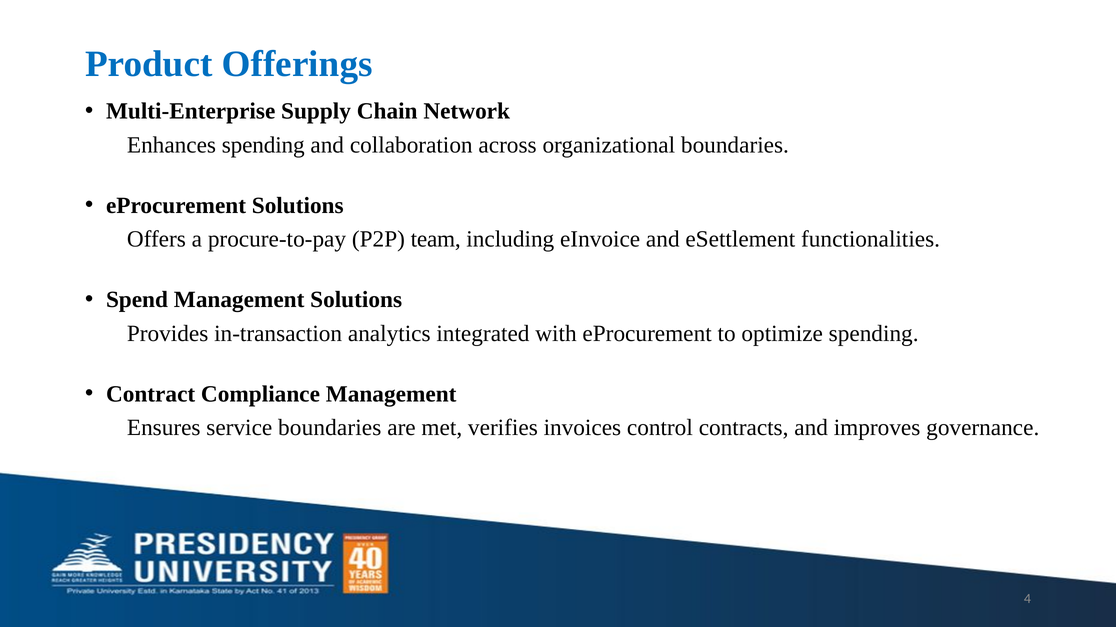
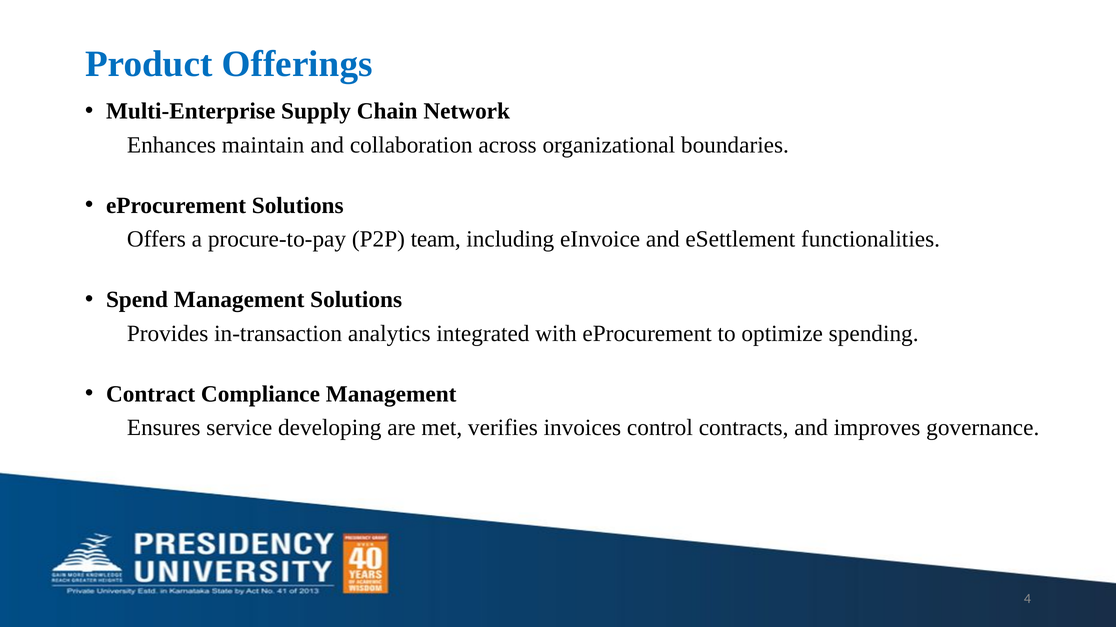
Enhances spending: spending -> maintain
service boundaries: boundaries -> developing
